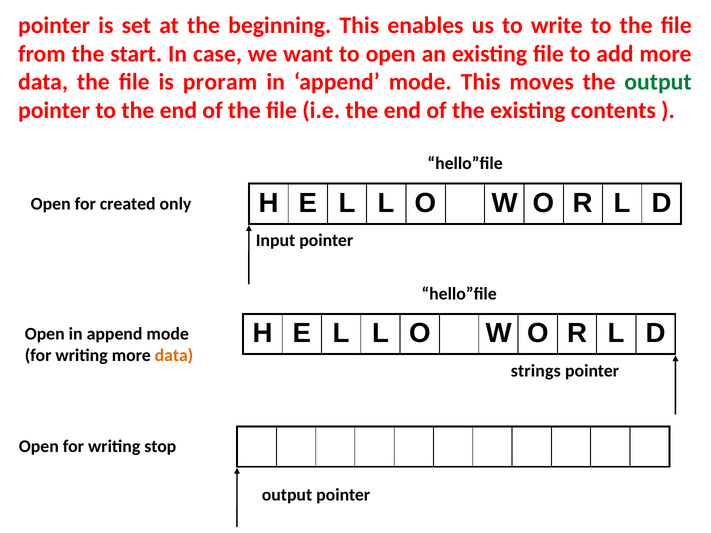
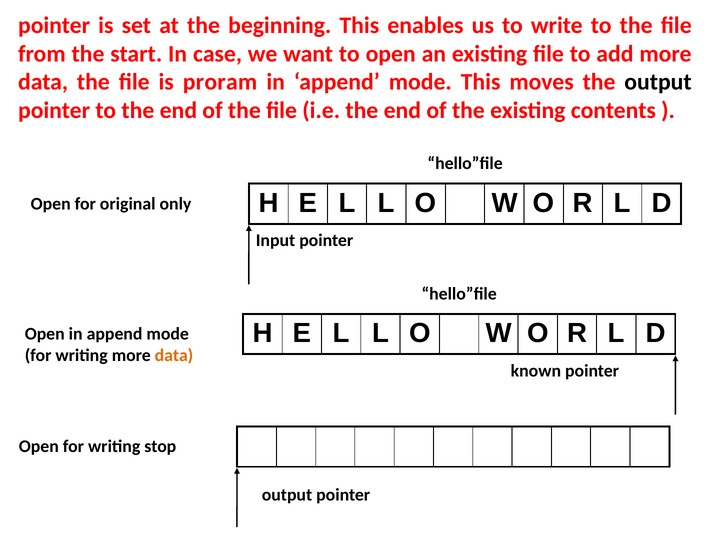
output at (658, 82) colour: green -> black
created: created -> original
strings: strings -> known
